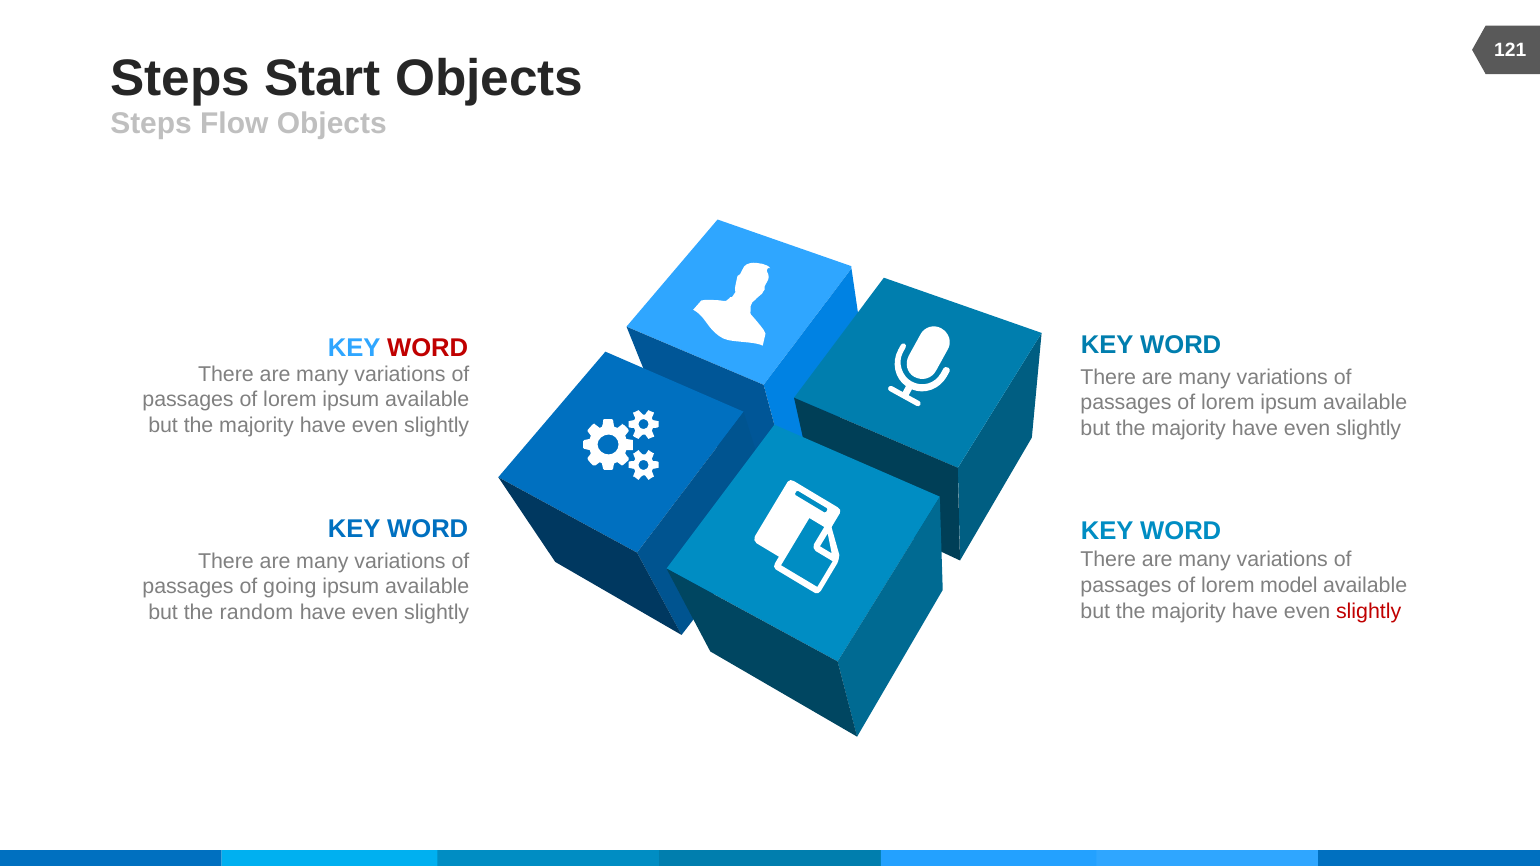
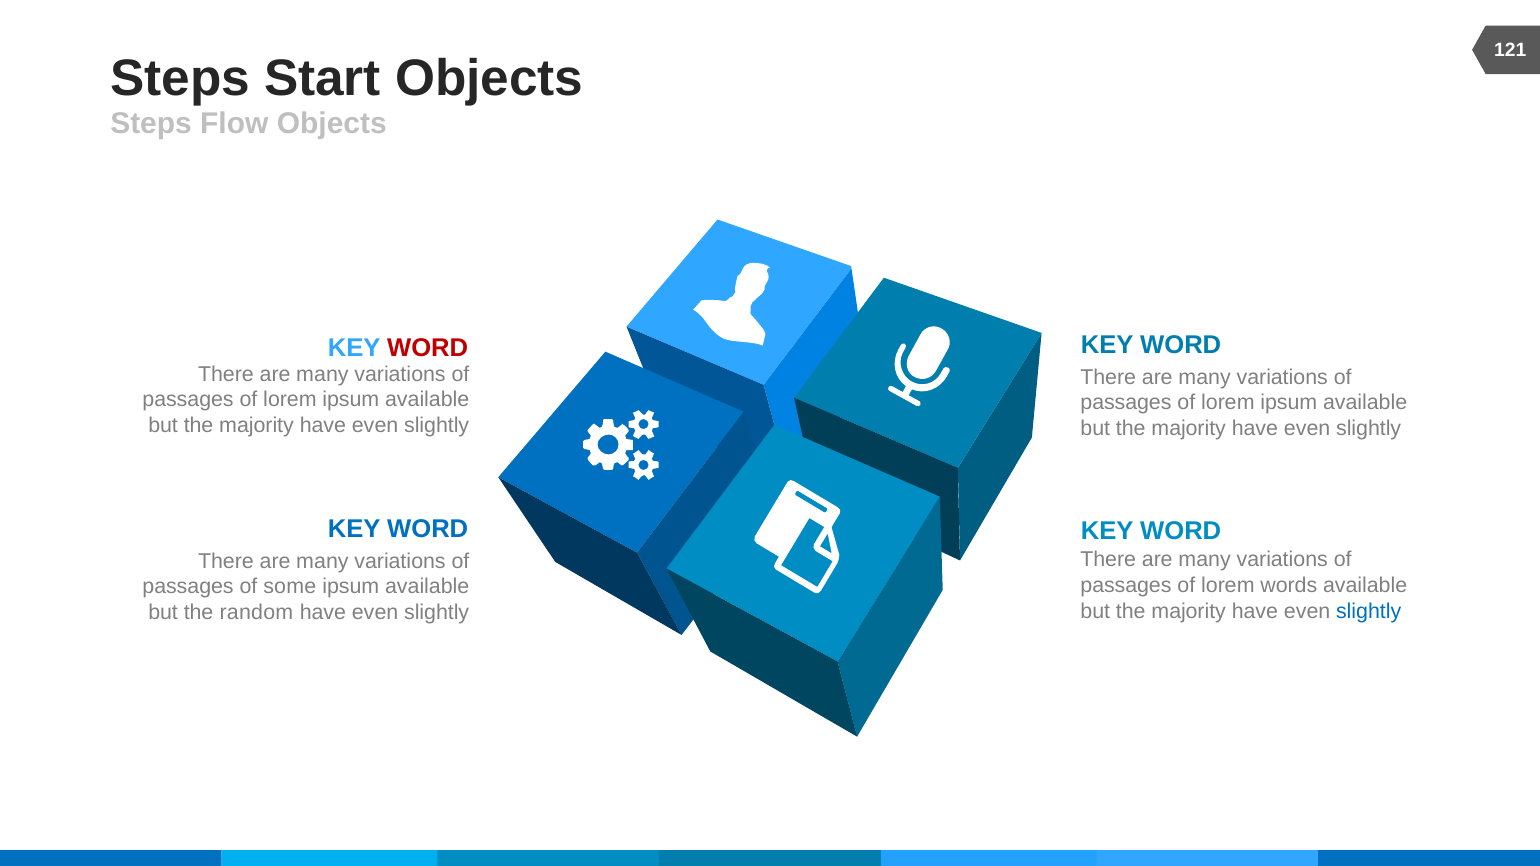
model: model -> words
going: going -> some
slightly at (1369, 611) colour: red -> blue
